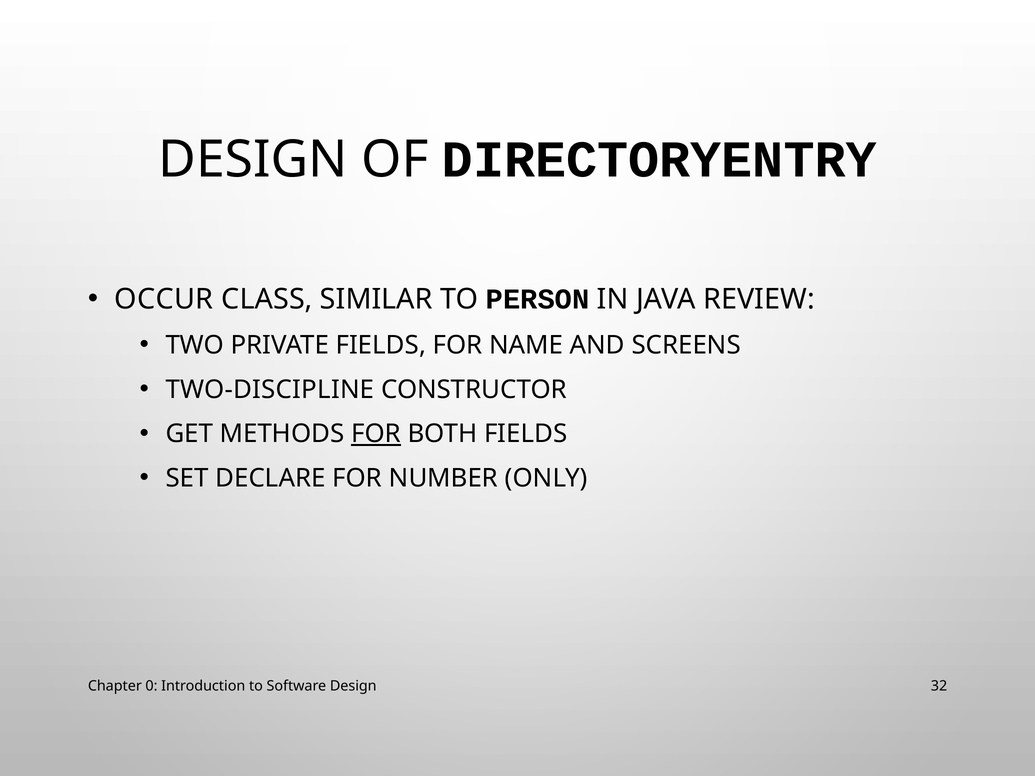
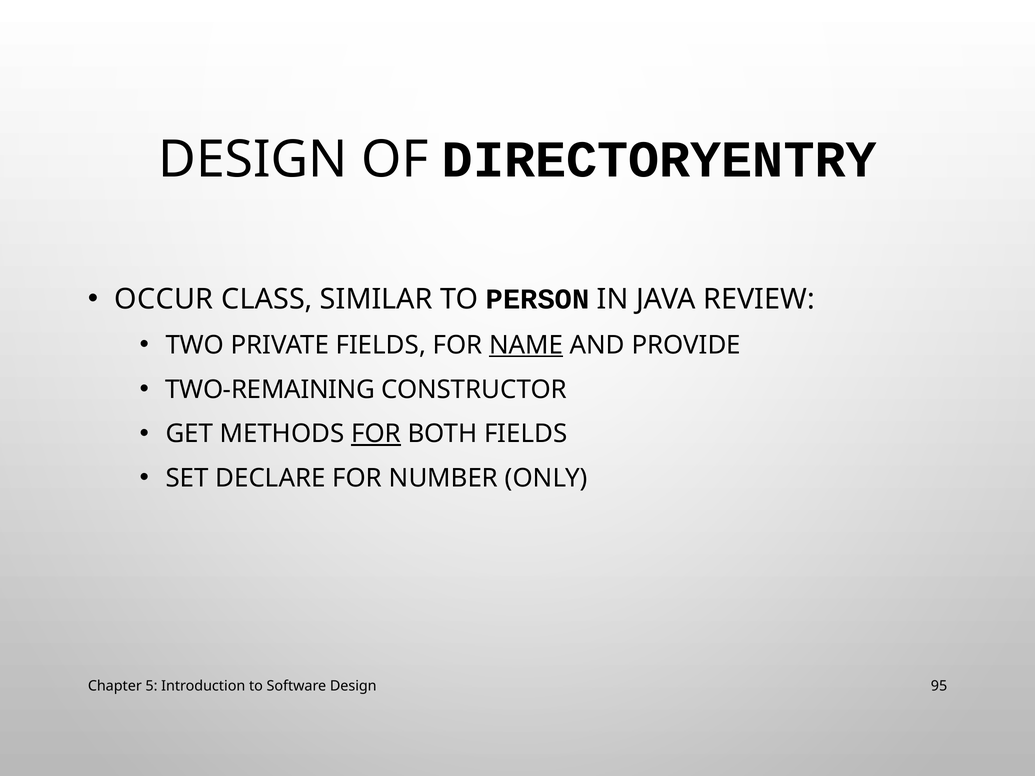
NAME underline: none -> present
SCREENS: SCREENS -> PROVIDE
TWO-DISCIPLINE: TWO-DISCIPLINE -> TWO-REMAINING
0: 0 -> 5
32: 32 -> 95
